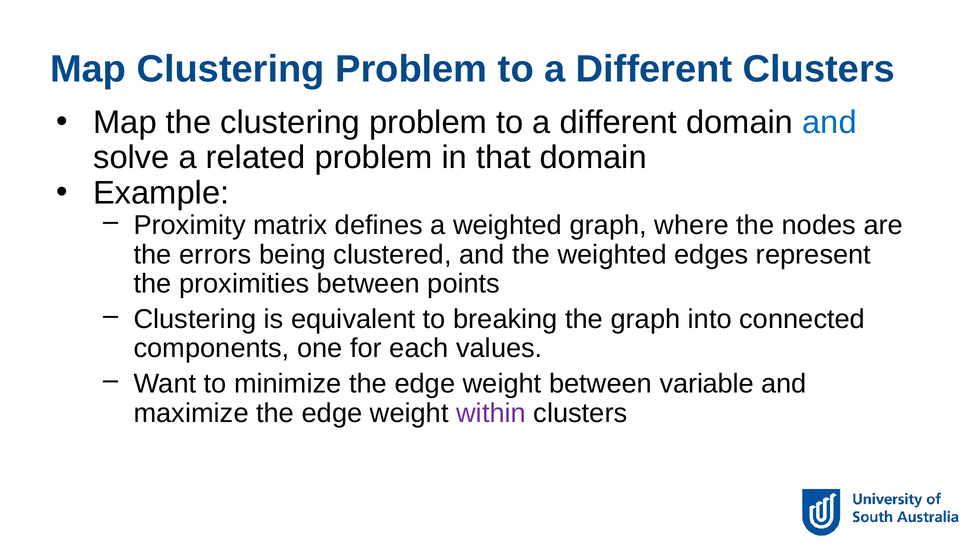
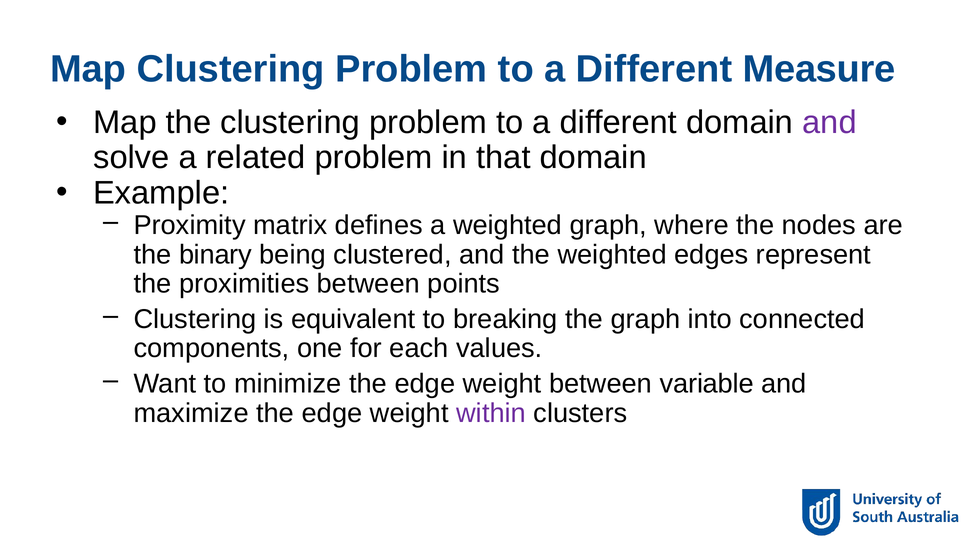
Different Clusters: Clusters -> Measure
and at (829, 122) colour: blue -> purple
errors: errors -> binary
